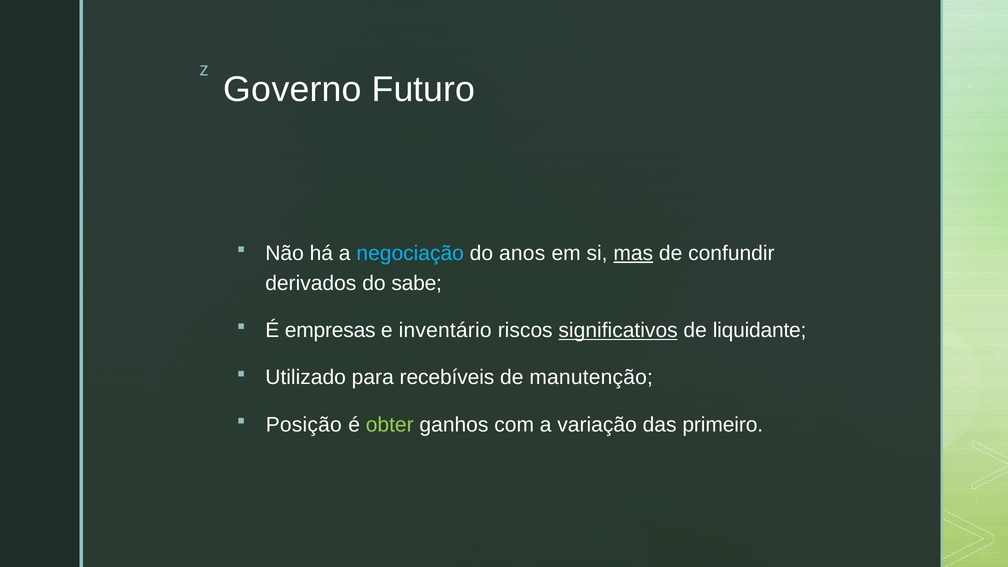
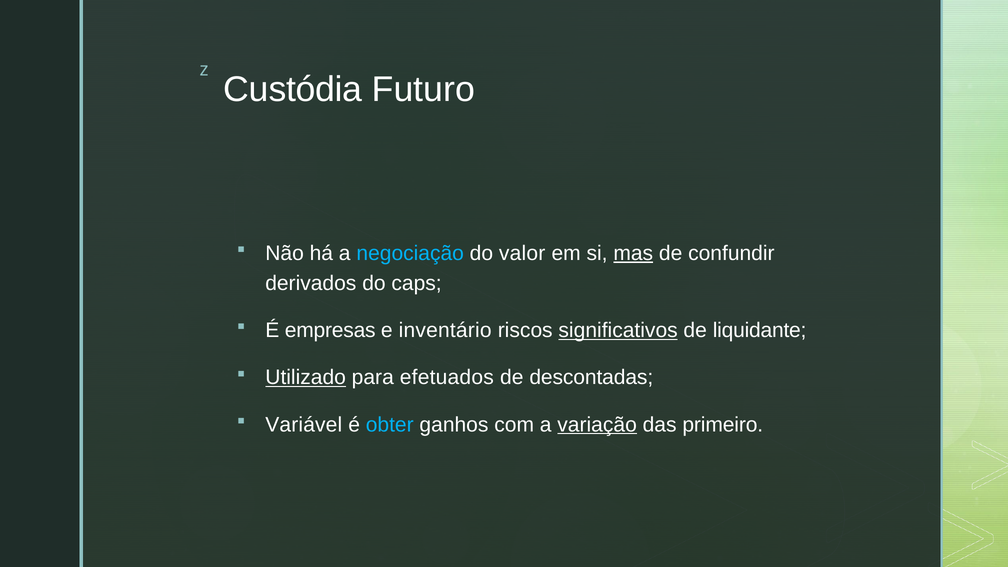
Governo: Governo -> Custódia
anos: anos -> valor
sabe: sabe -> caps
Utilizado underline: none -> present
recebíveis: recebíveis -> efetuados
manutenção: manutenção -> descontadas
Posição: Posição -> Variável
obter colour: light green -> light blue
variação underline: none -> present
